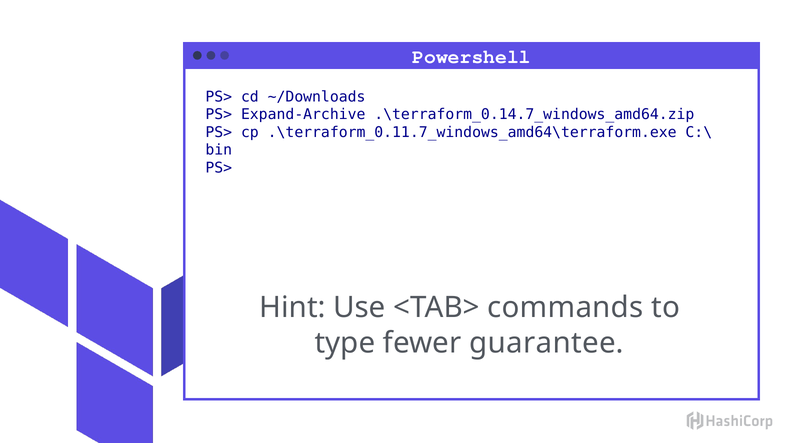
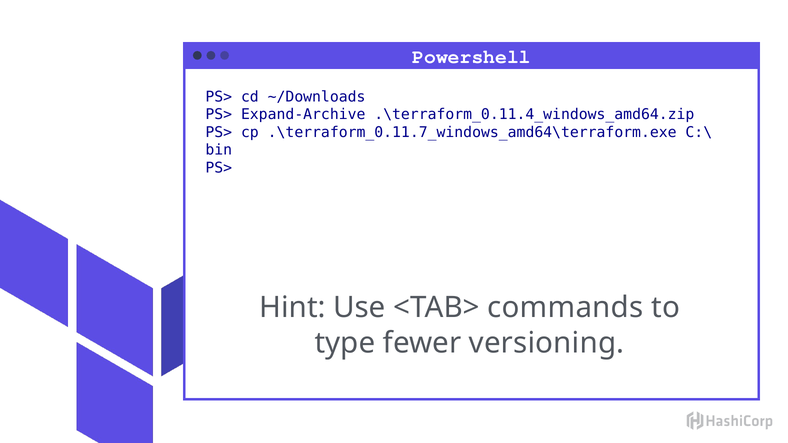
.\terraform_0.14.7_windows_amd64.zip: .\terraform_0.14.7_windows_amd64.zip -> .\terraform_0.11.4_windows_amd64.zip
guarantee: guarantee -> versioning
